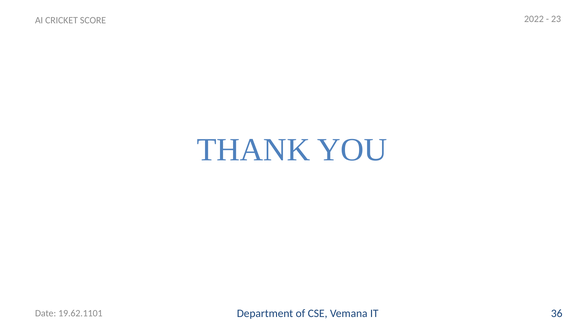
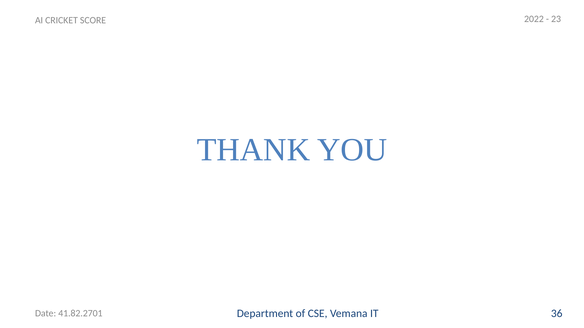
19.62.1101: 19.62.1101 -> 41.82.2701
